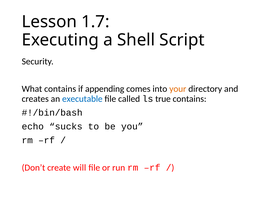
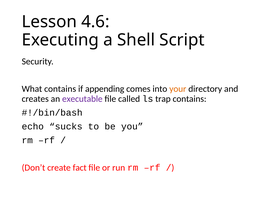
1.7: 1.7 -> 4.6
executable colour: blue -> purple
true: true -> trap
will: will -> fact
